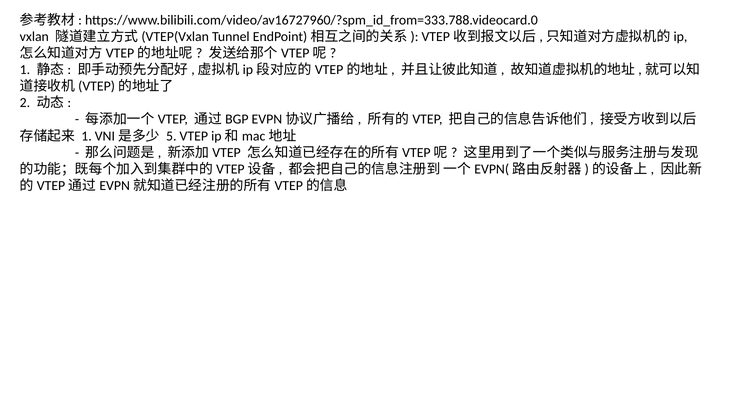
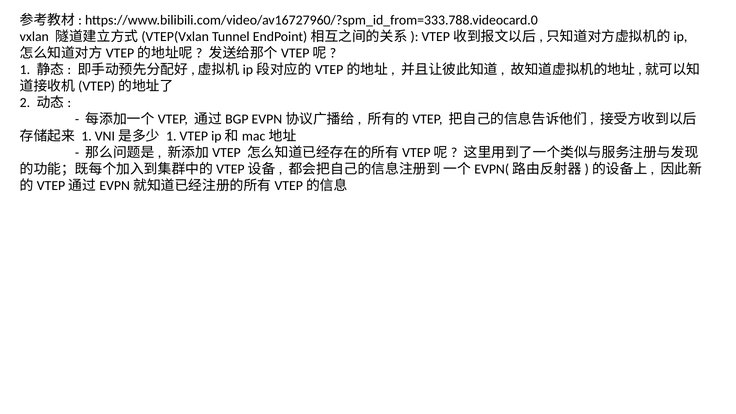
5 at (171, 136): 5 -> 1
